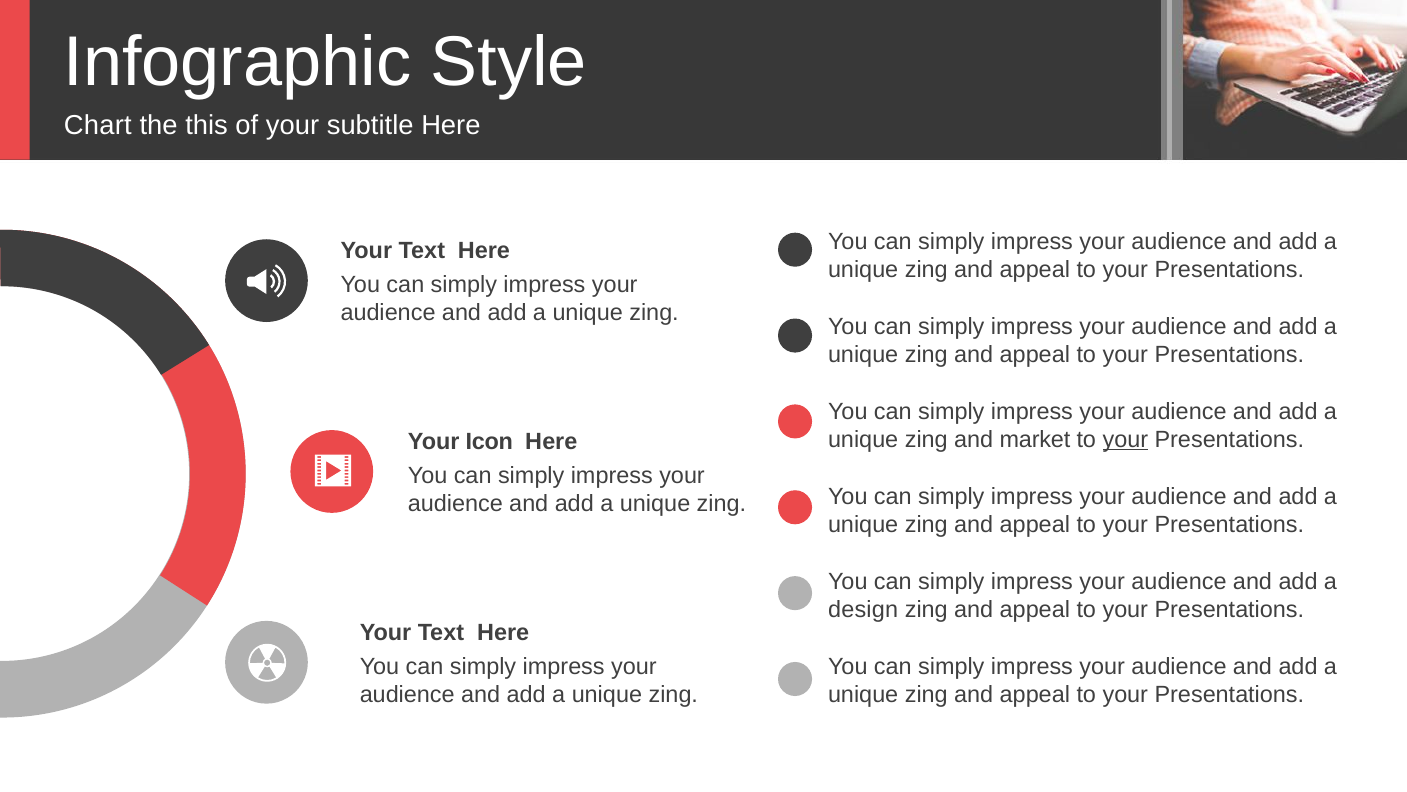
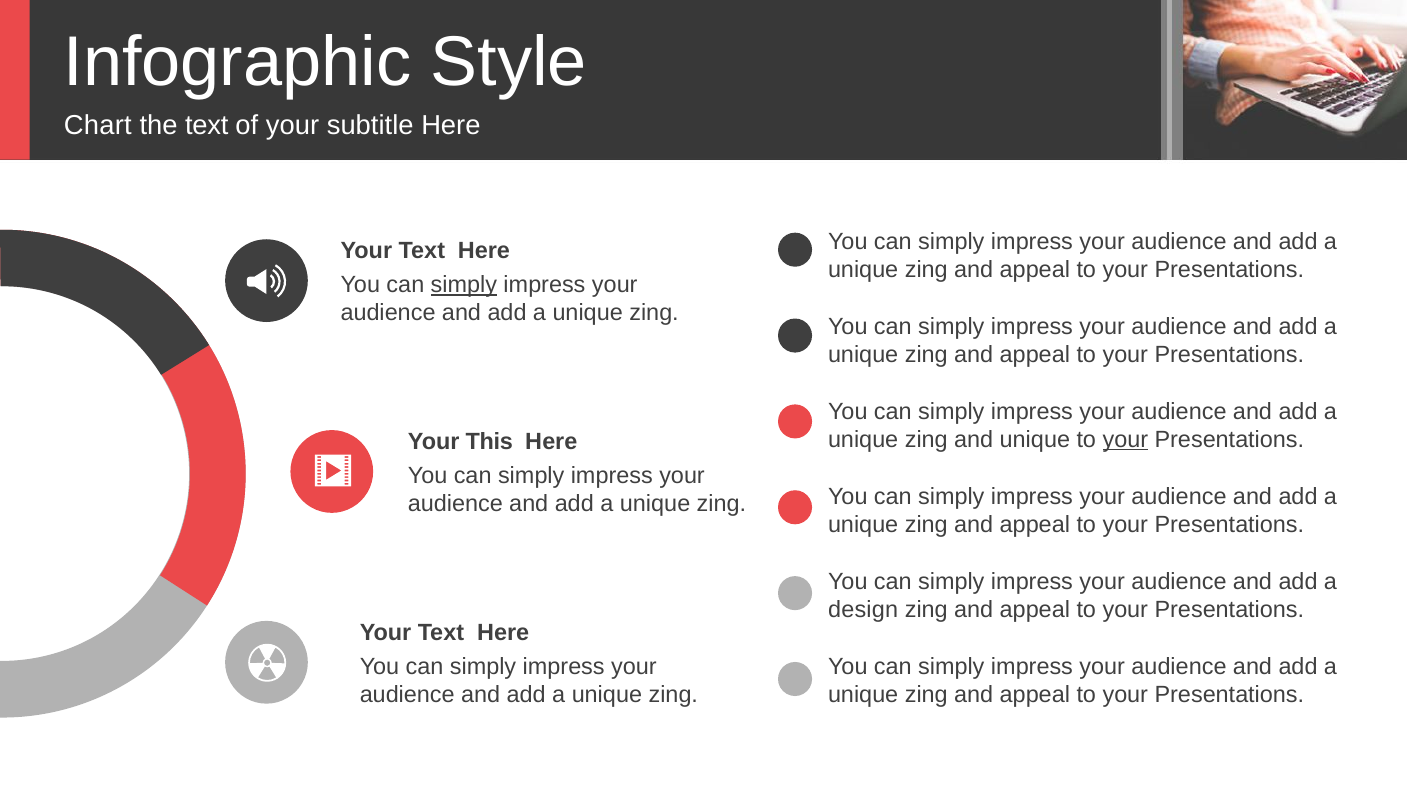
the this: this -> text
simply at (464, 285) underline: none -> present
and market: market -> unique
Icon: Icon -> This
